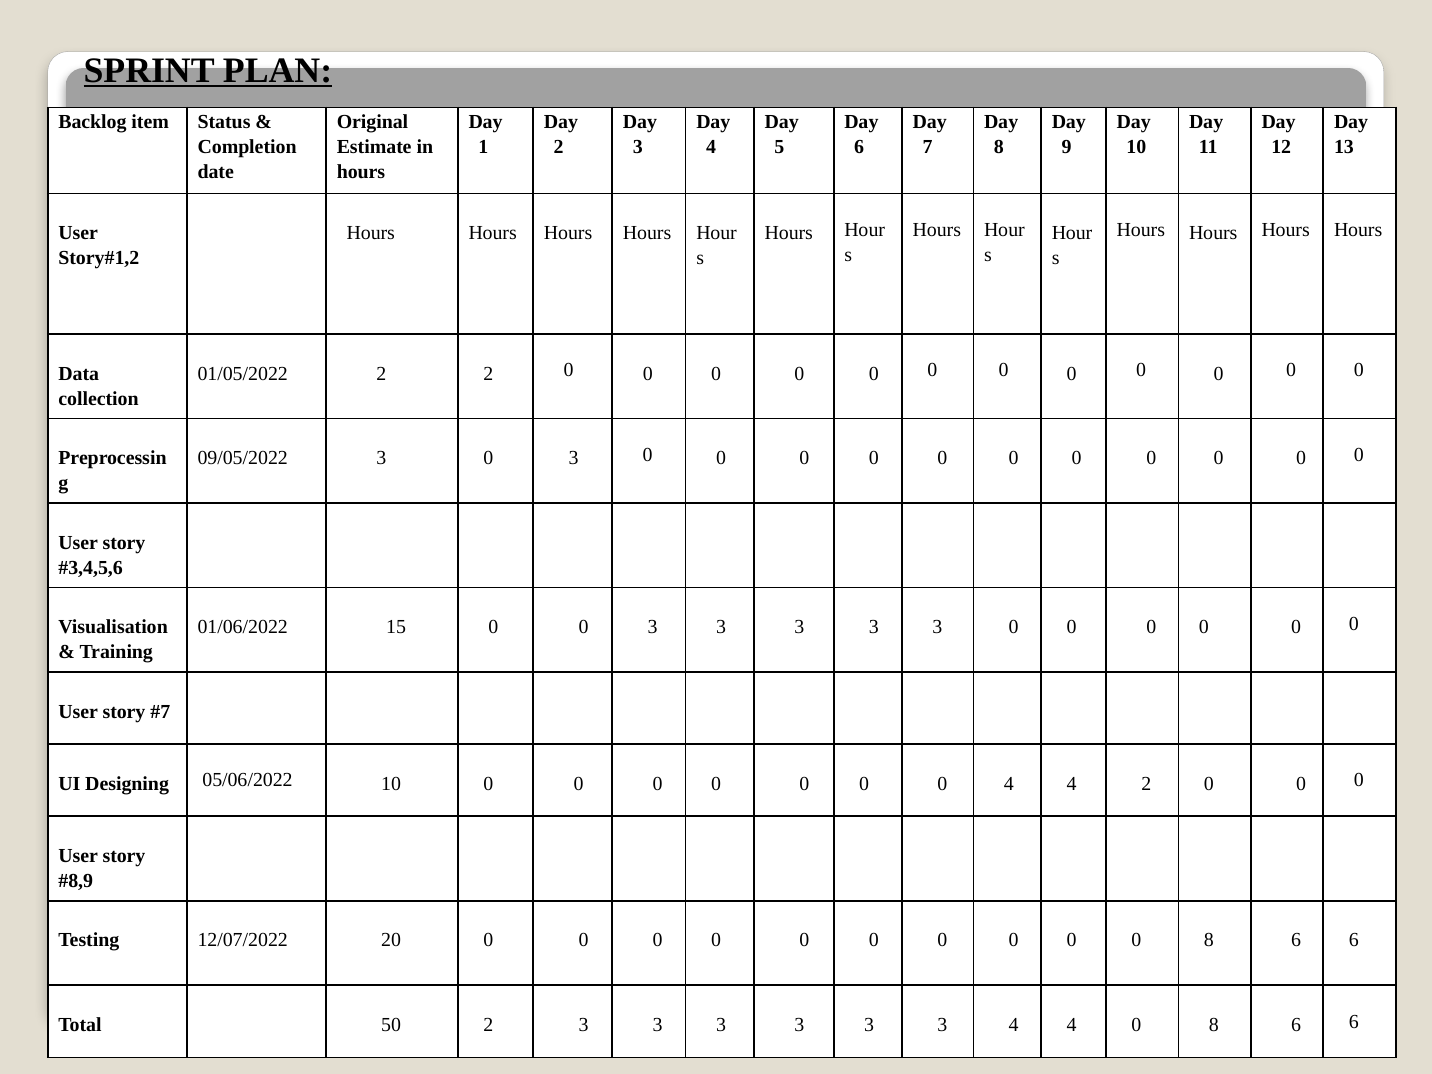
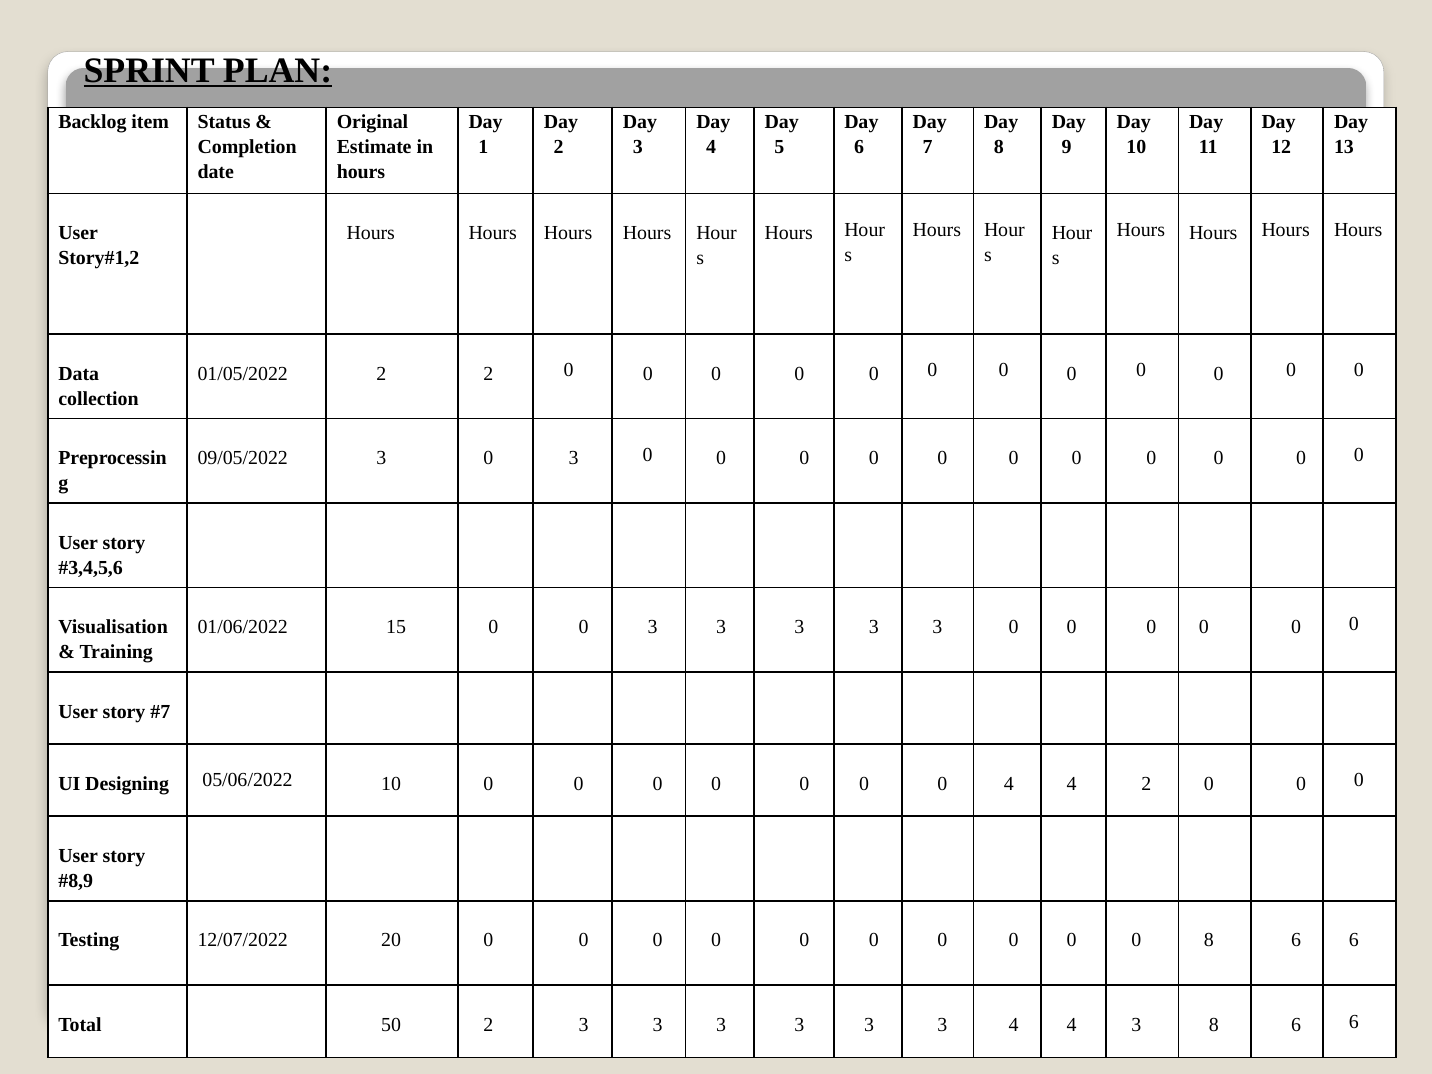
4 0: 0 -> 3
